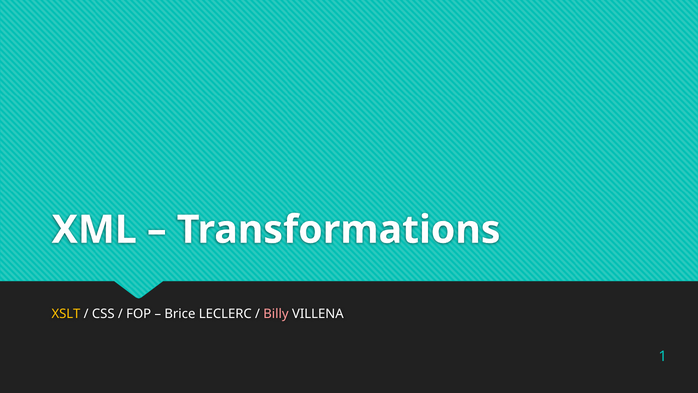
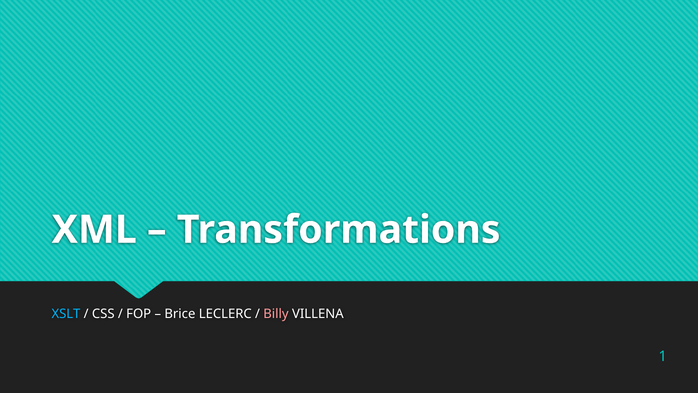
XSLT colour: yellow -> light blue
